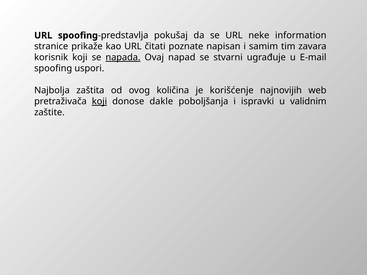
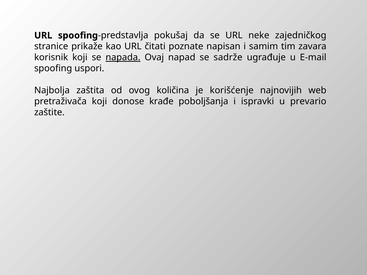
information: information -> zajedničkog
stvarni: stvarni -> sadrže
koji at (99, 102) underline: present -> none
dakle: dakle -> krađe
validnim: validnim -> prevario
